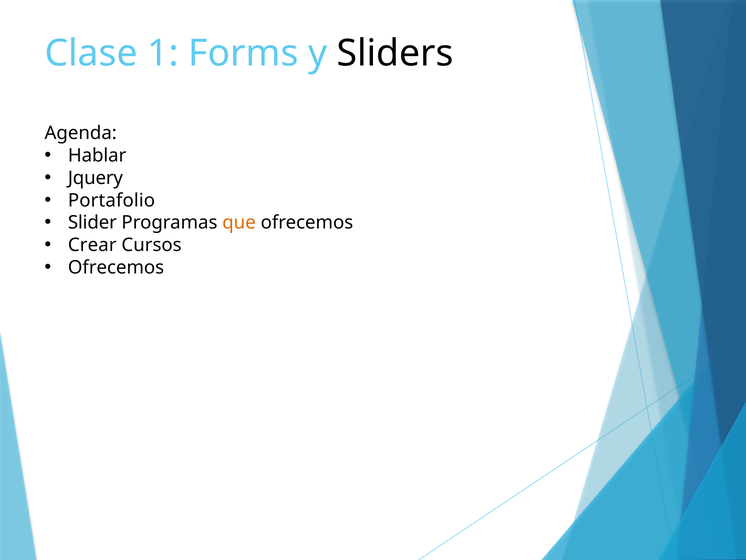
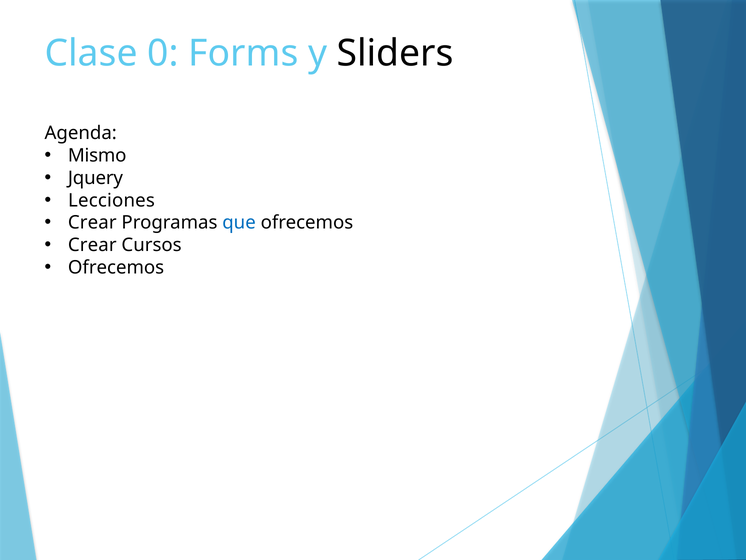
1: 1 -> 0
Hablar: Hablar -> Mismo
Portafolio: Portafolio -> Lecciones
Slider at (92, 223): Slider -> Crear
que colour: orange -> blue
